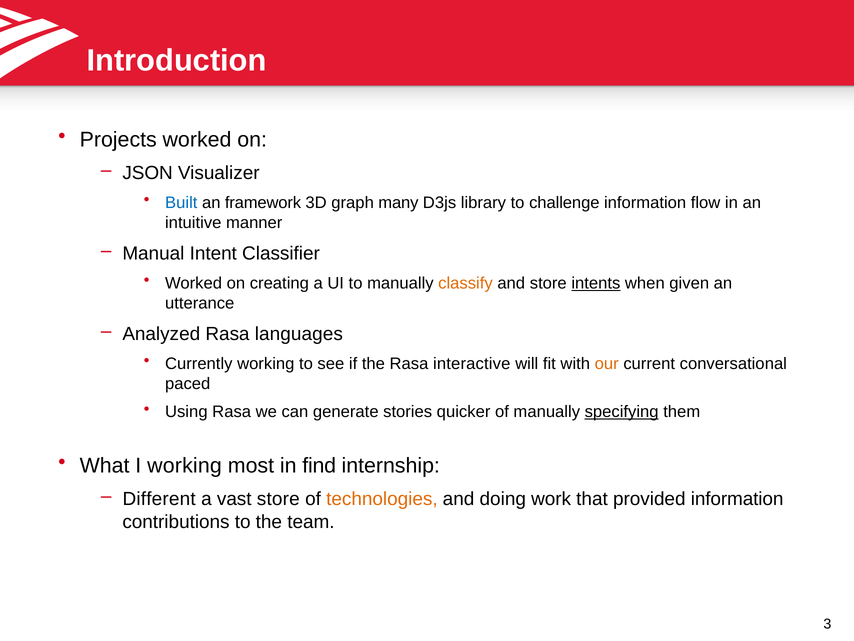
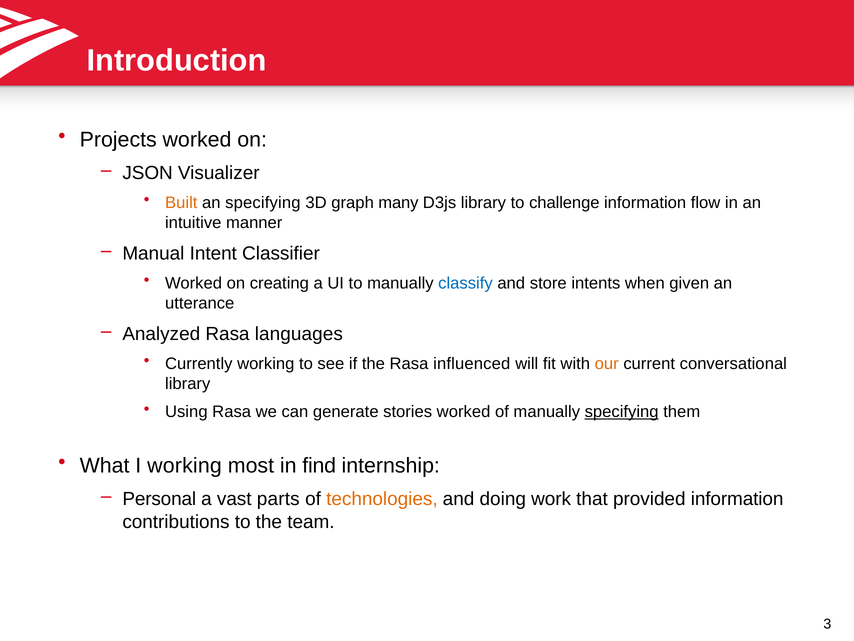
Built colour: blue -> orange
an framework: framework -> specifying
classify colour: orange -> blue
intents underline: present -> none
interactive: interactive -> influenced
paced at (188, 383): paced -> library
stories quicker: quicker -> worked
Different: Different -> Personal
vast store: store -> parts
